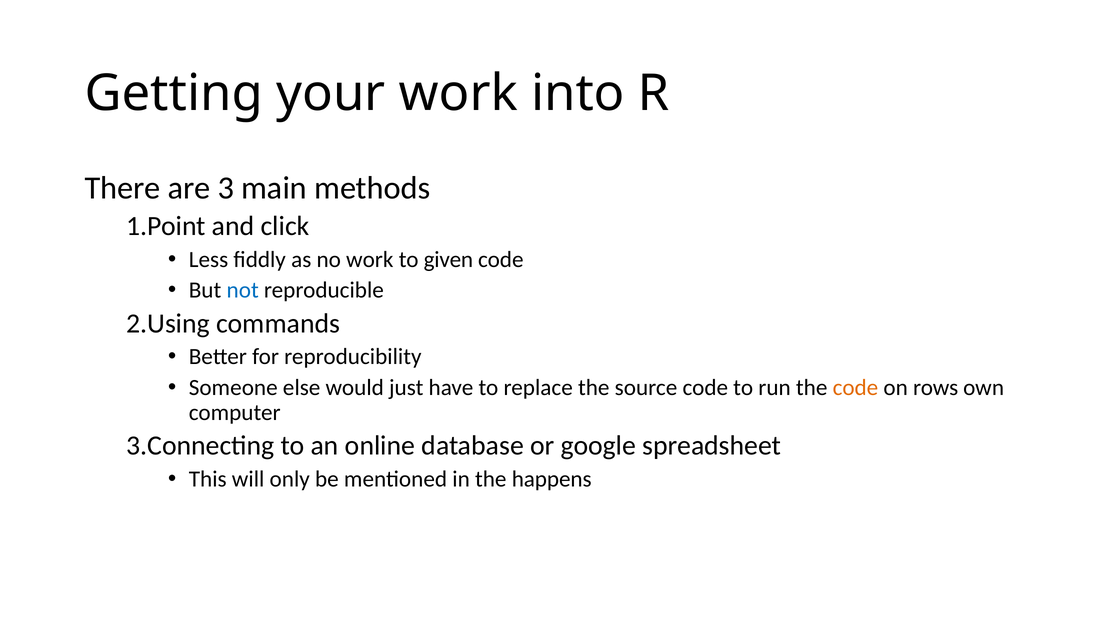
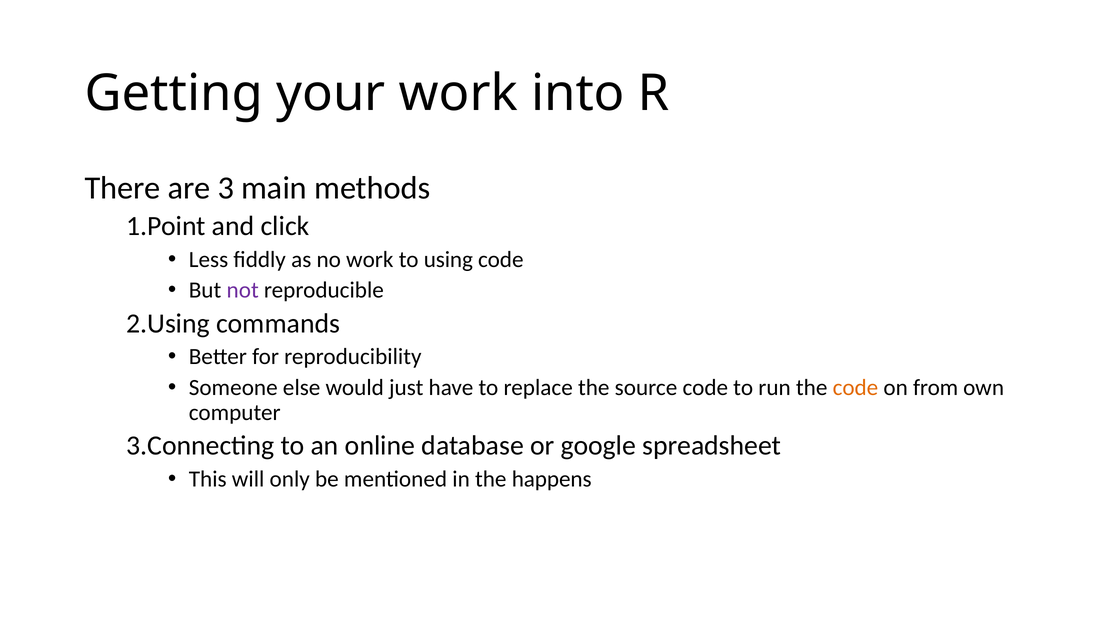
given: given -> using
not colour: blue -> purple
rows: rows -> from
